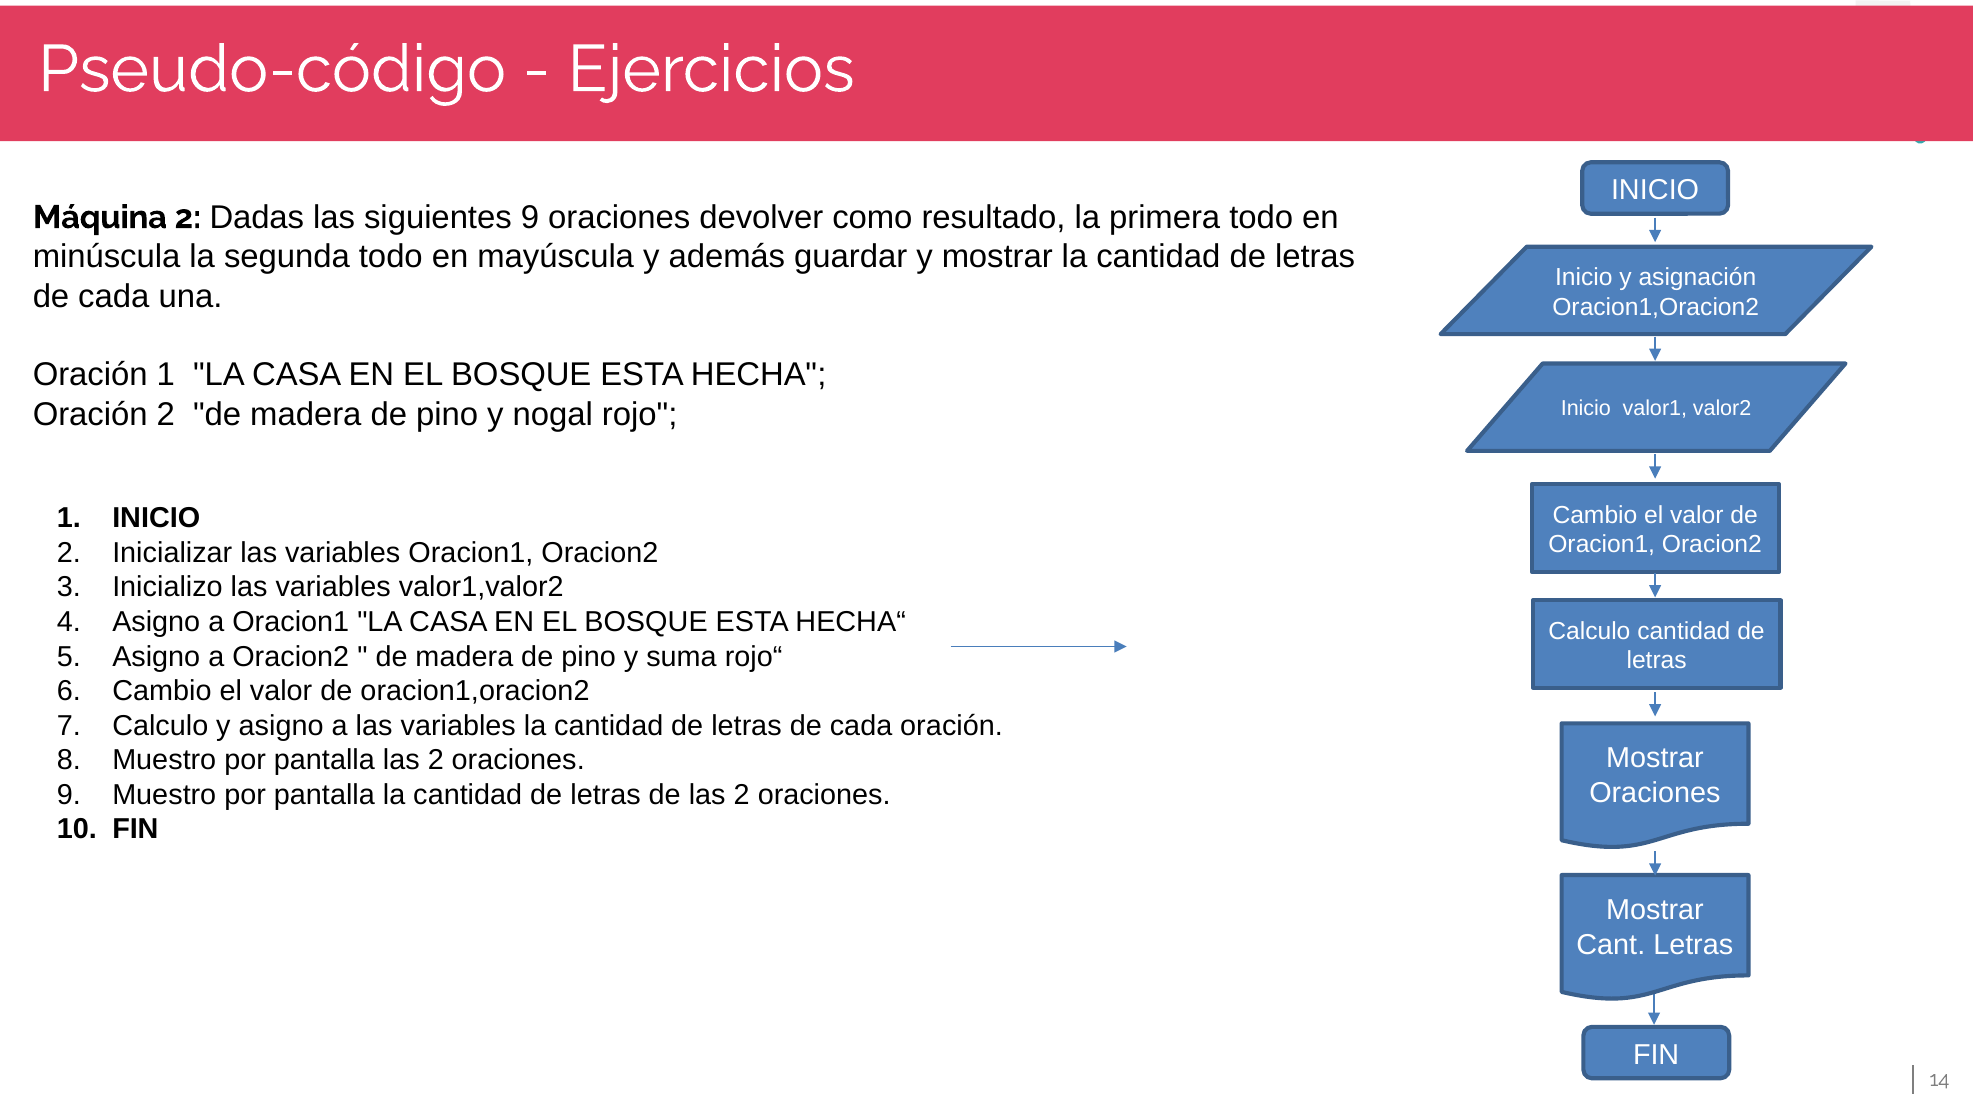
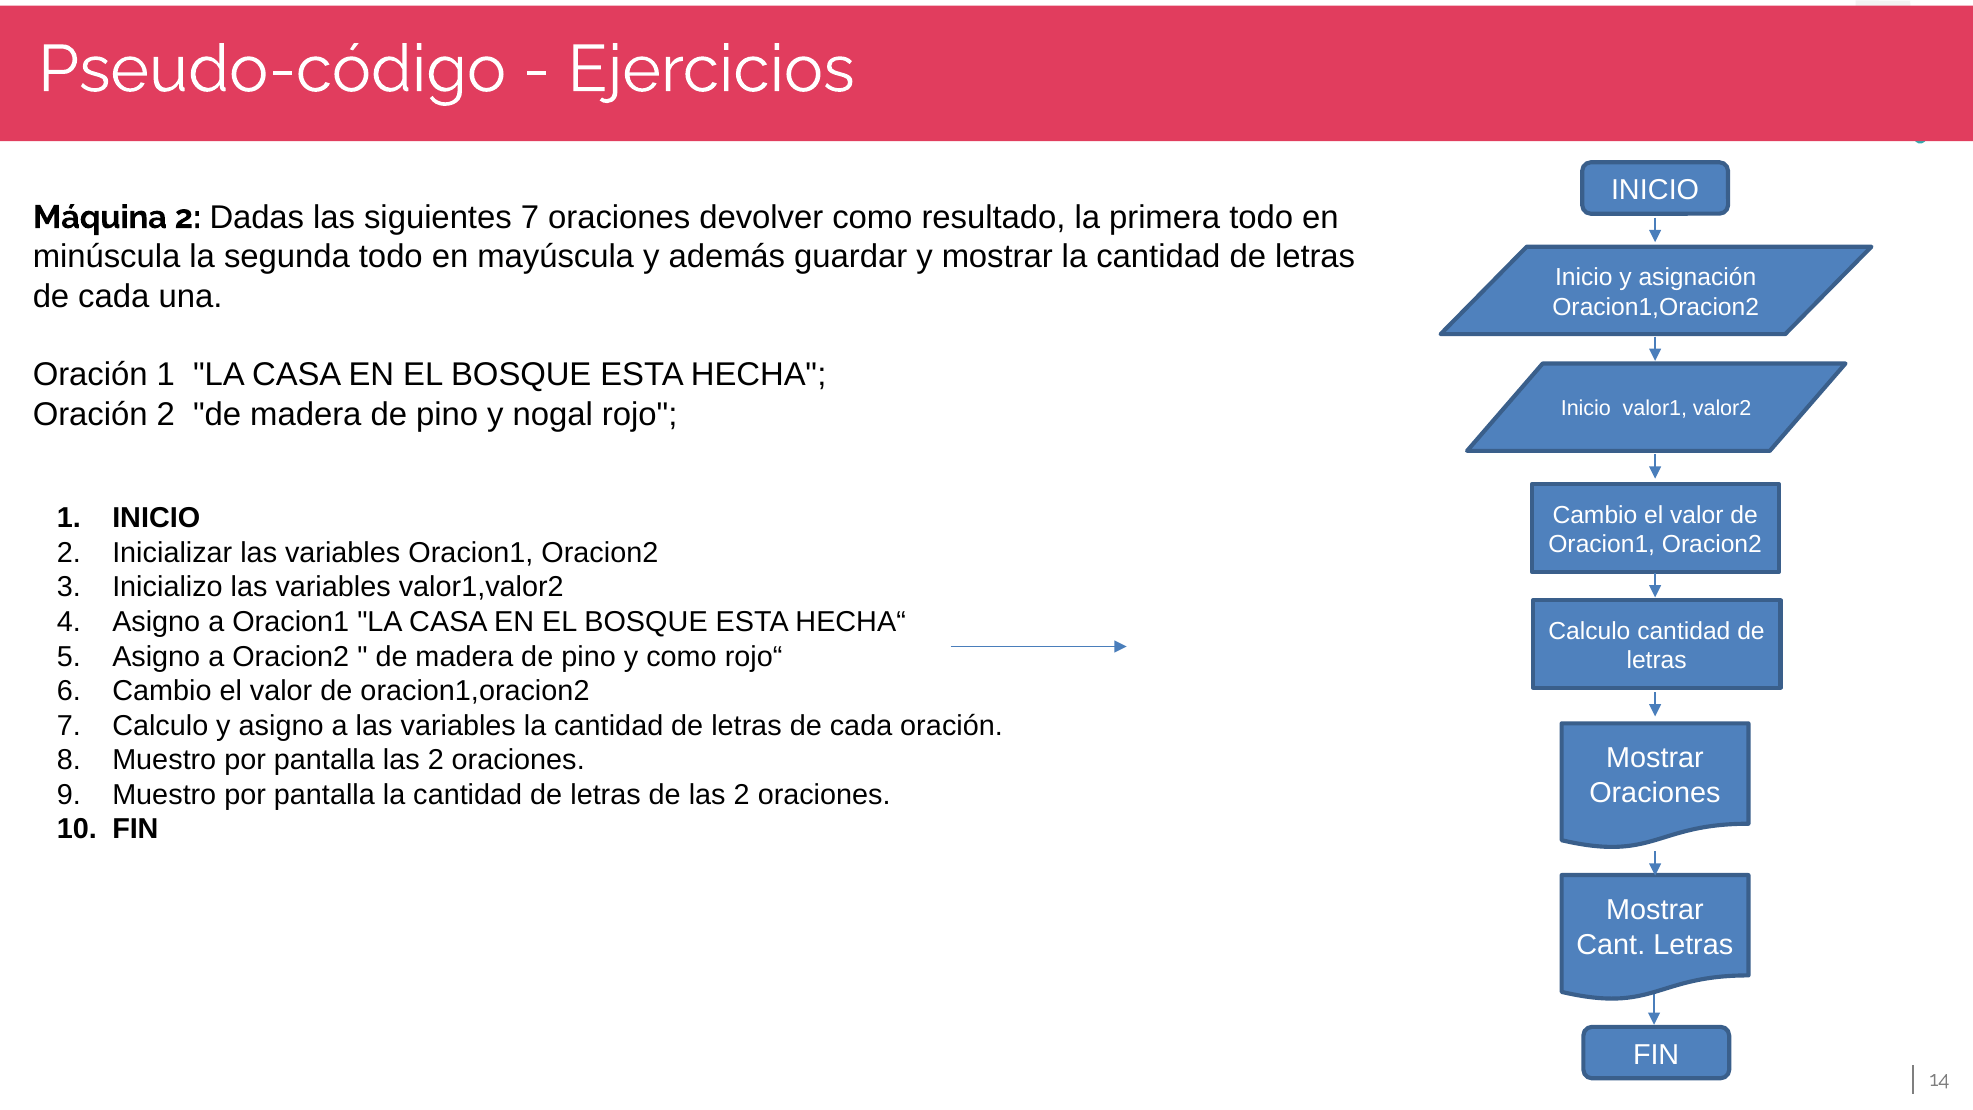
siguientes 9: 9 -> 7
y suma: suma -> como
